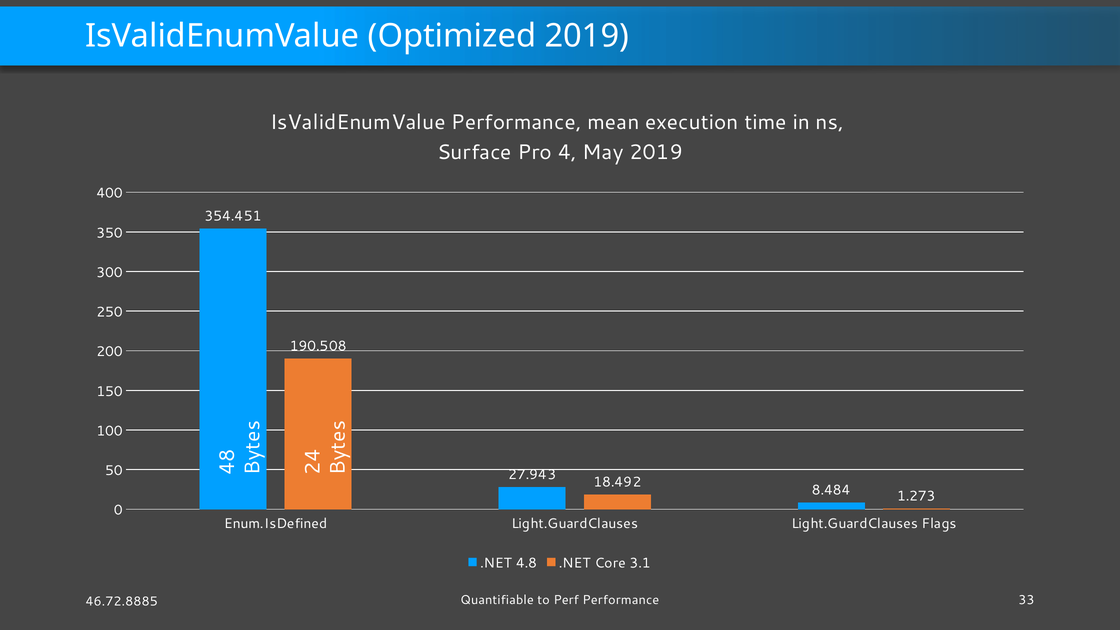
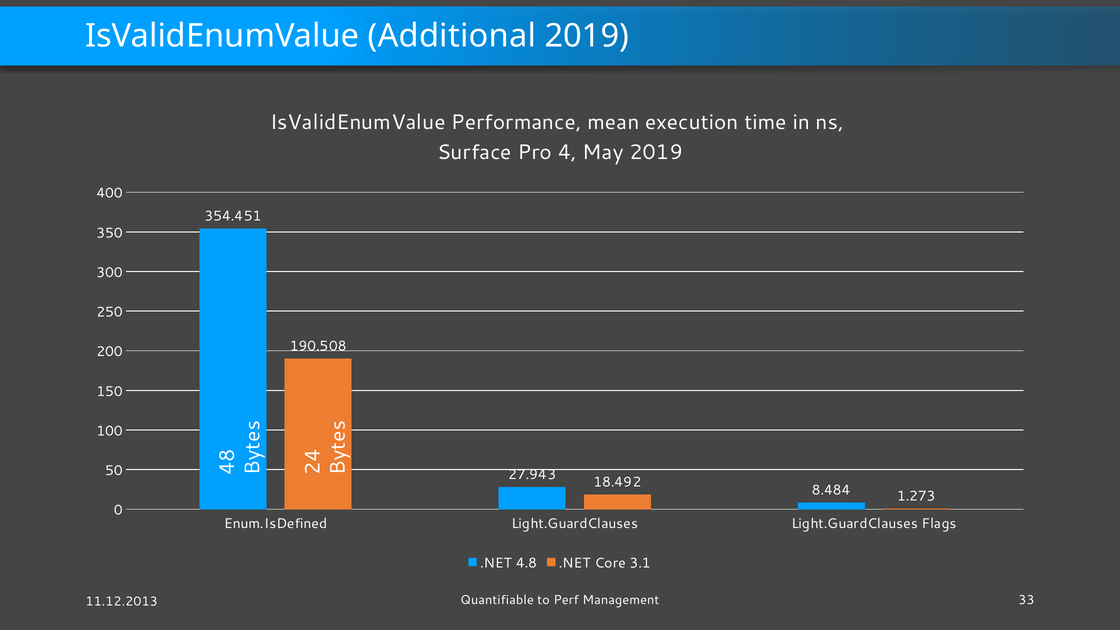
Optimized: Optimized -> Additional
Perf Performance: Performance -> Management
46.72.8885: 46.72.8885 -> 11.12.2013
